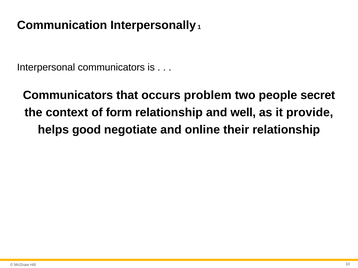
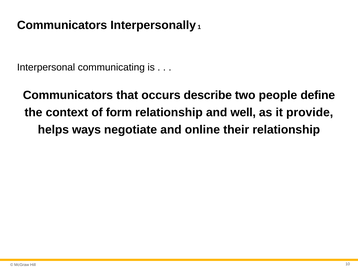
Communication at (62, 25): Communication -> Communicators
Interpersonal communicators: communicators -> communicating
problem: problem -> describe
secret: secret -> define
good: good -> ways
